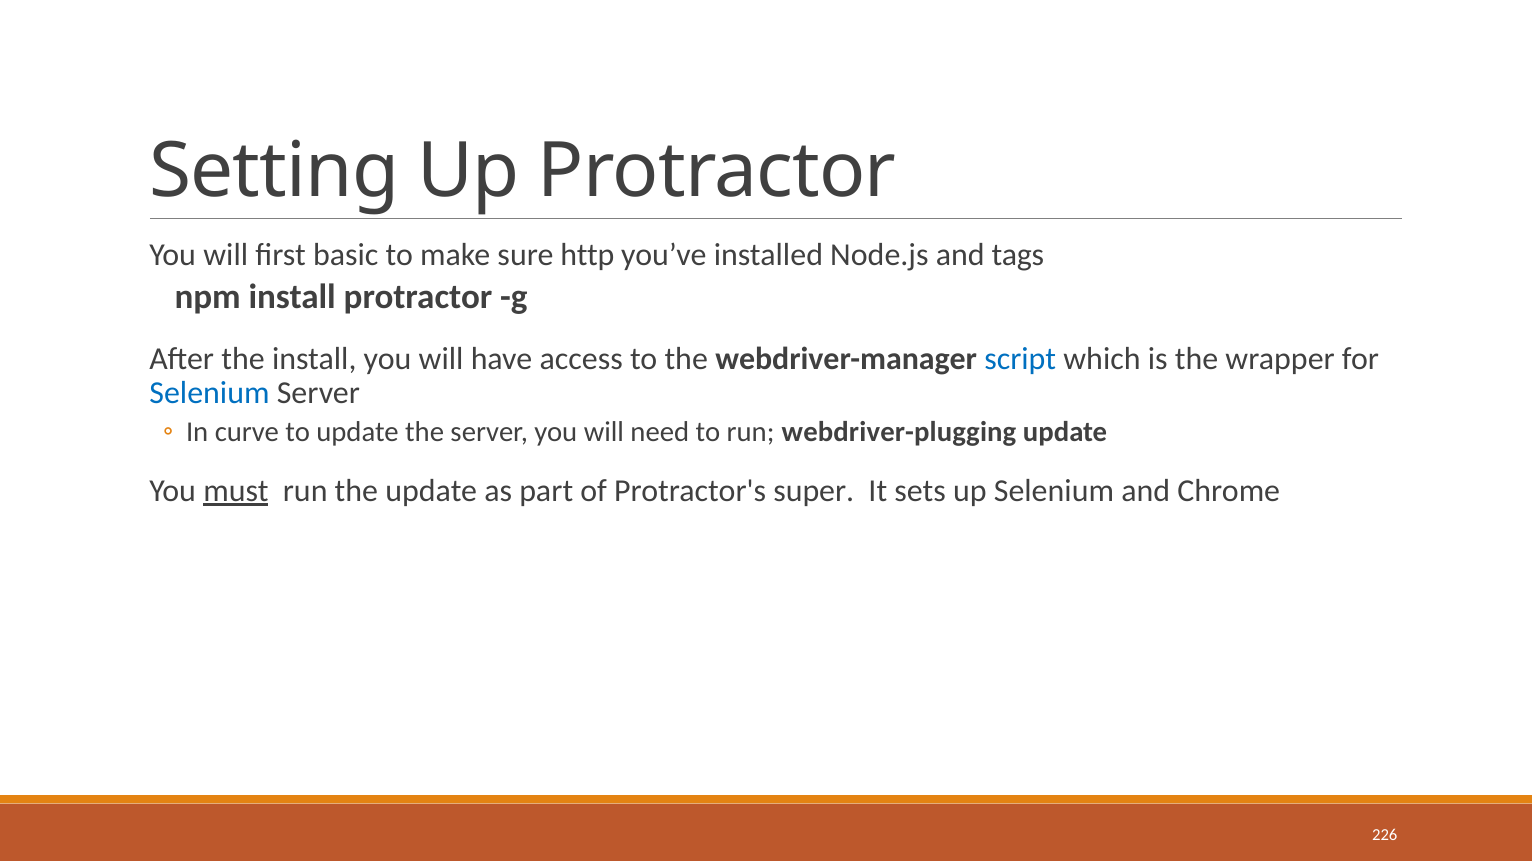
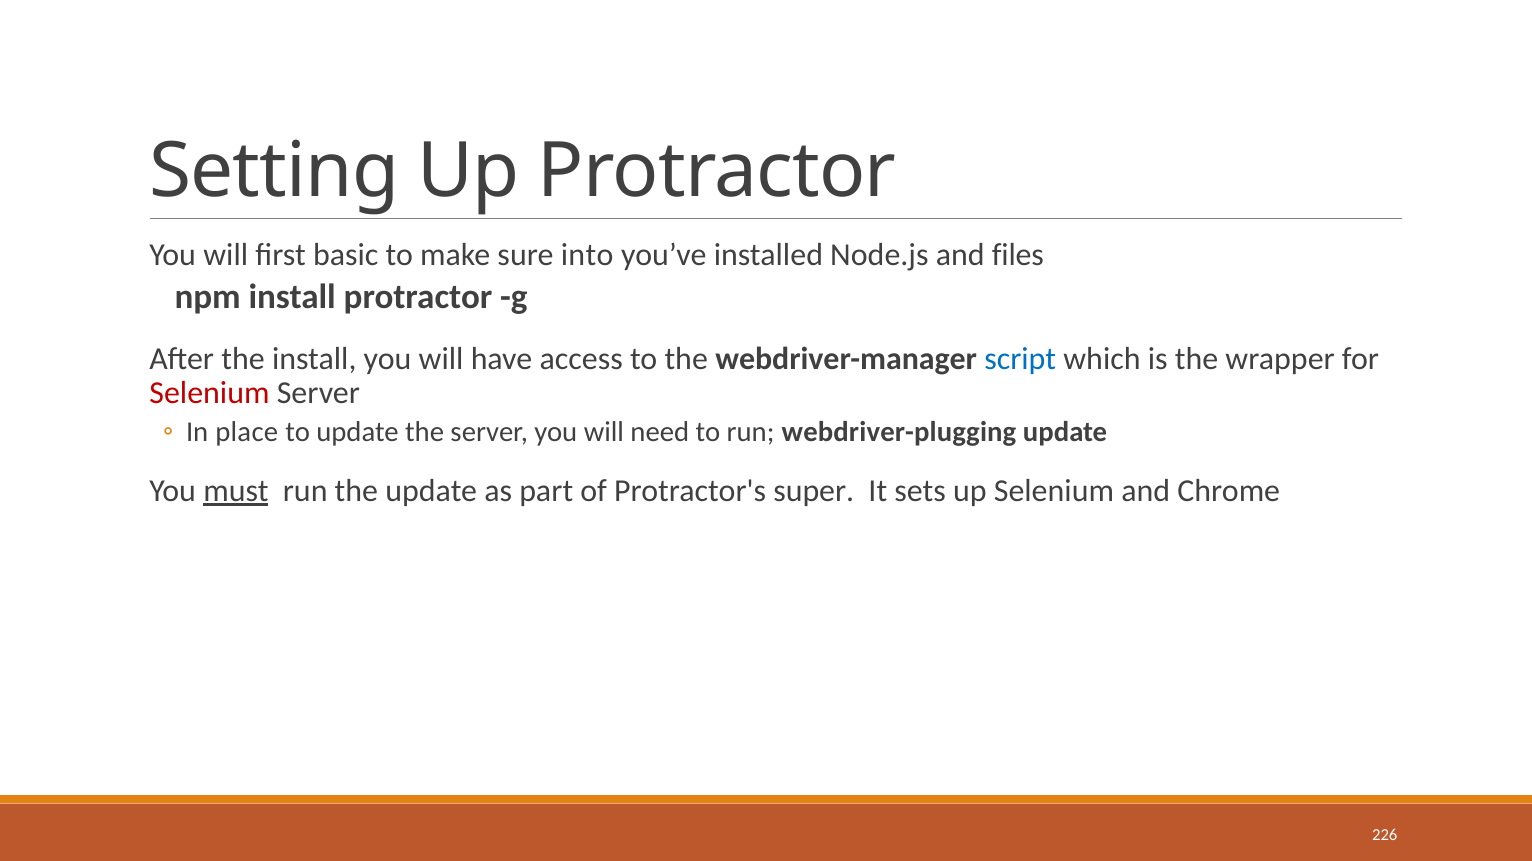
http: http -> into
tags: tags -> files
Selenium at (209, 394) colour: blue -> red
curve: curve -> place
